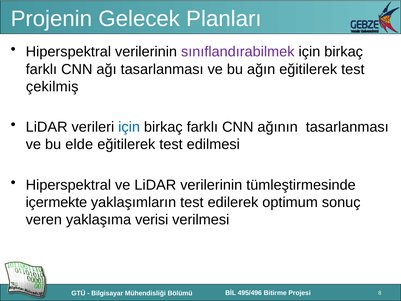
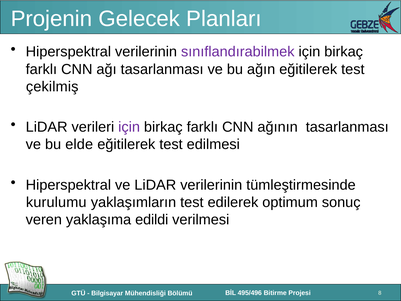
için at (129, 127) colour: blue -> purple
içermekte: içermekte -> kurulumu
verisi: verisi -> edildi
